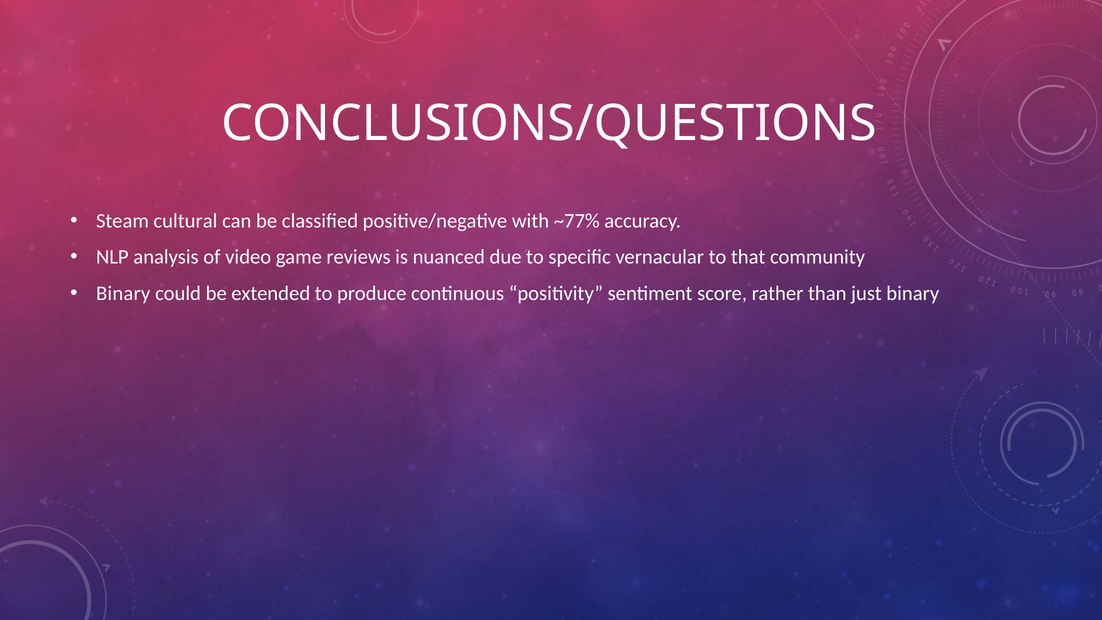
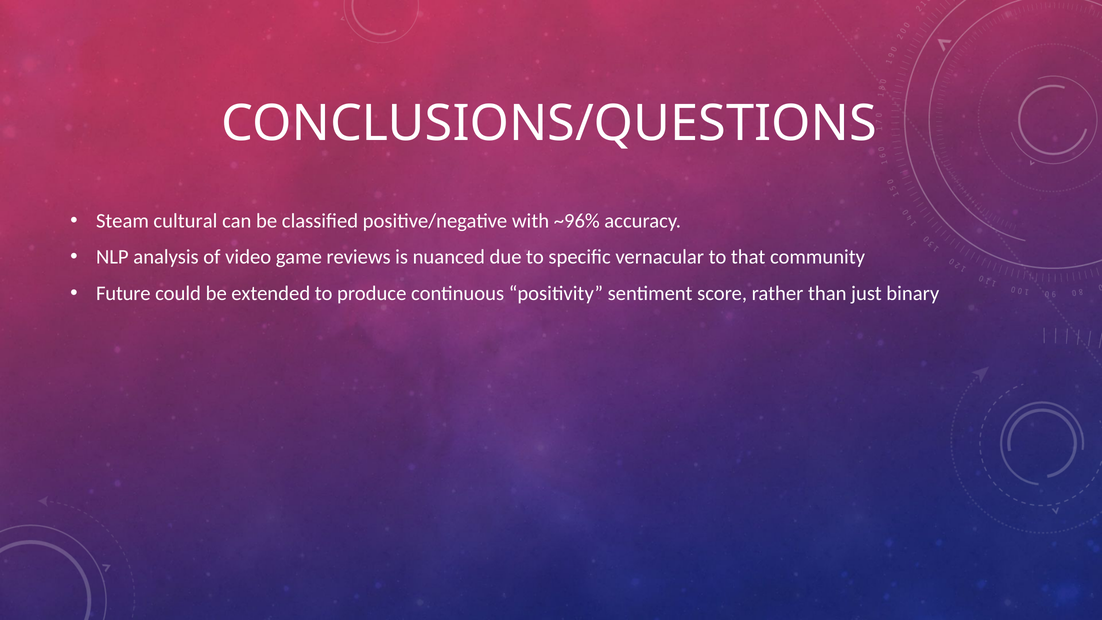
~77%: ~77% -> ~96%
Binary at (123, 293): Binary -> Future
